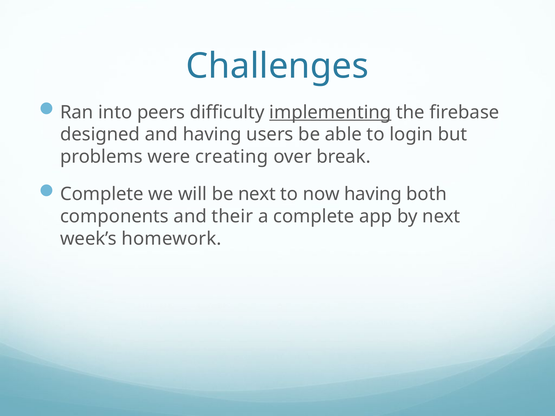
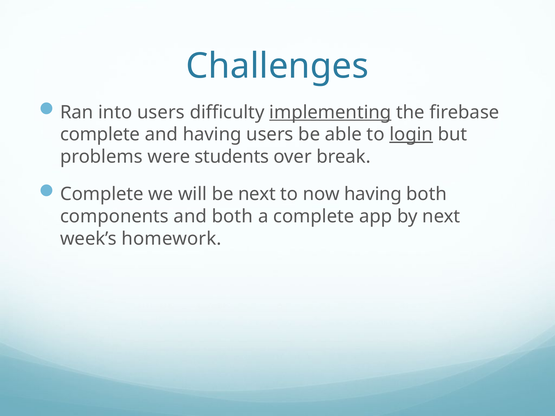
into peers: peers -> users
designed at (100, 134): designed -> complete
login underline: none -> present
creating: creating -> students
and their: their -> both
